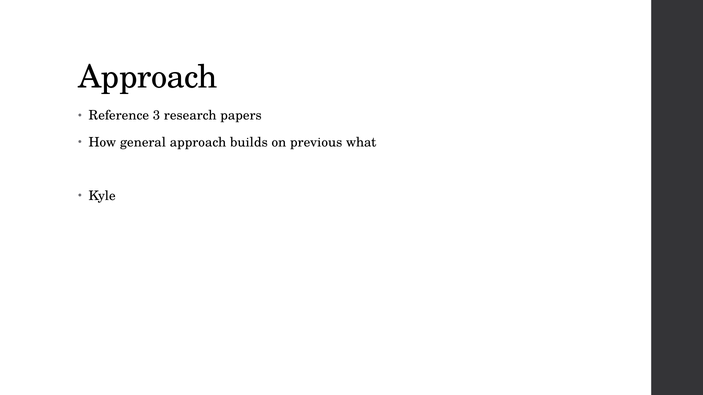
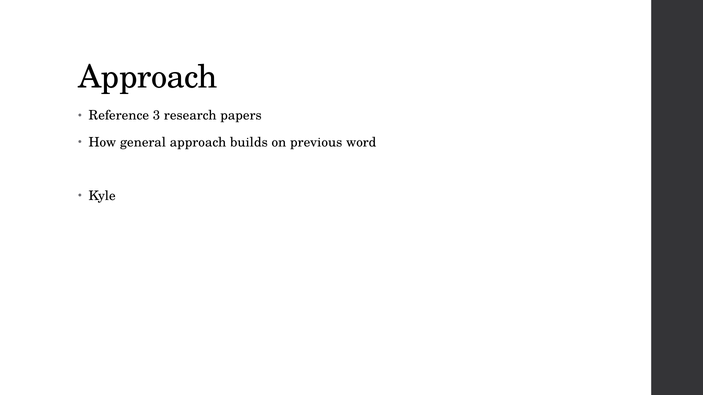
what: what -> word
